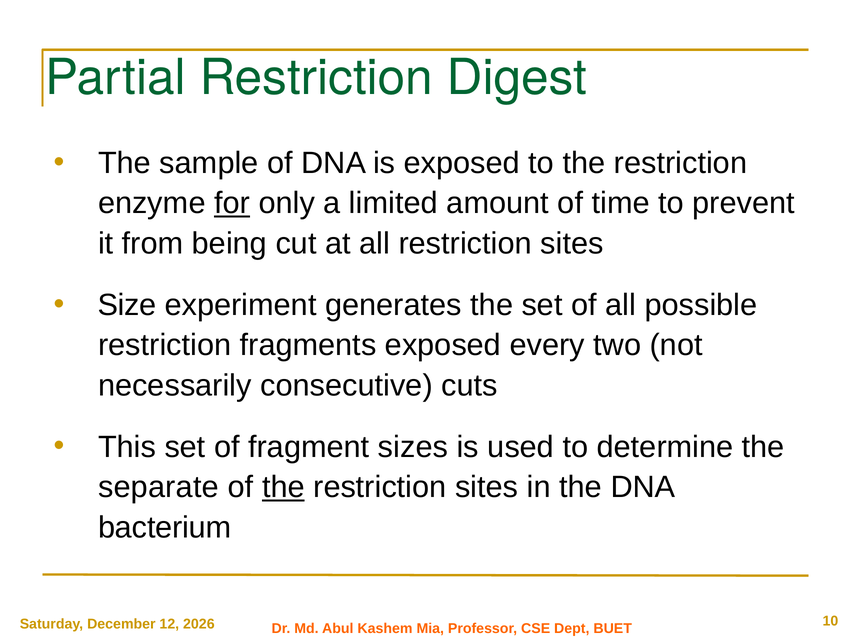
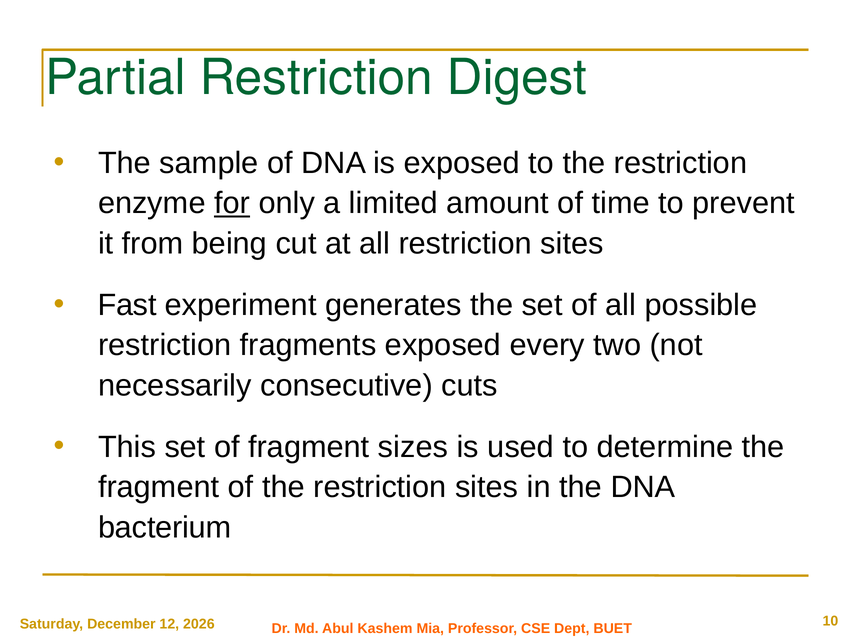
Size: Size -> Fast
separate at (159, 487): separate -> fragment
the at (283, 487) underline: present -> none
